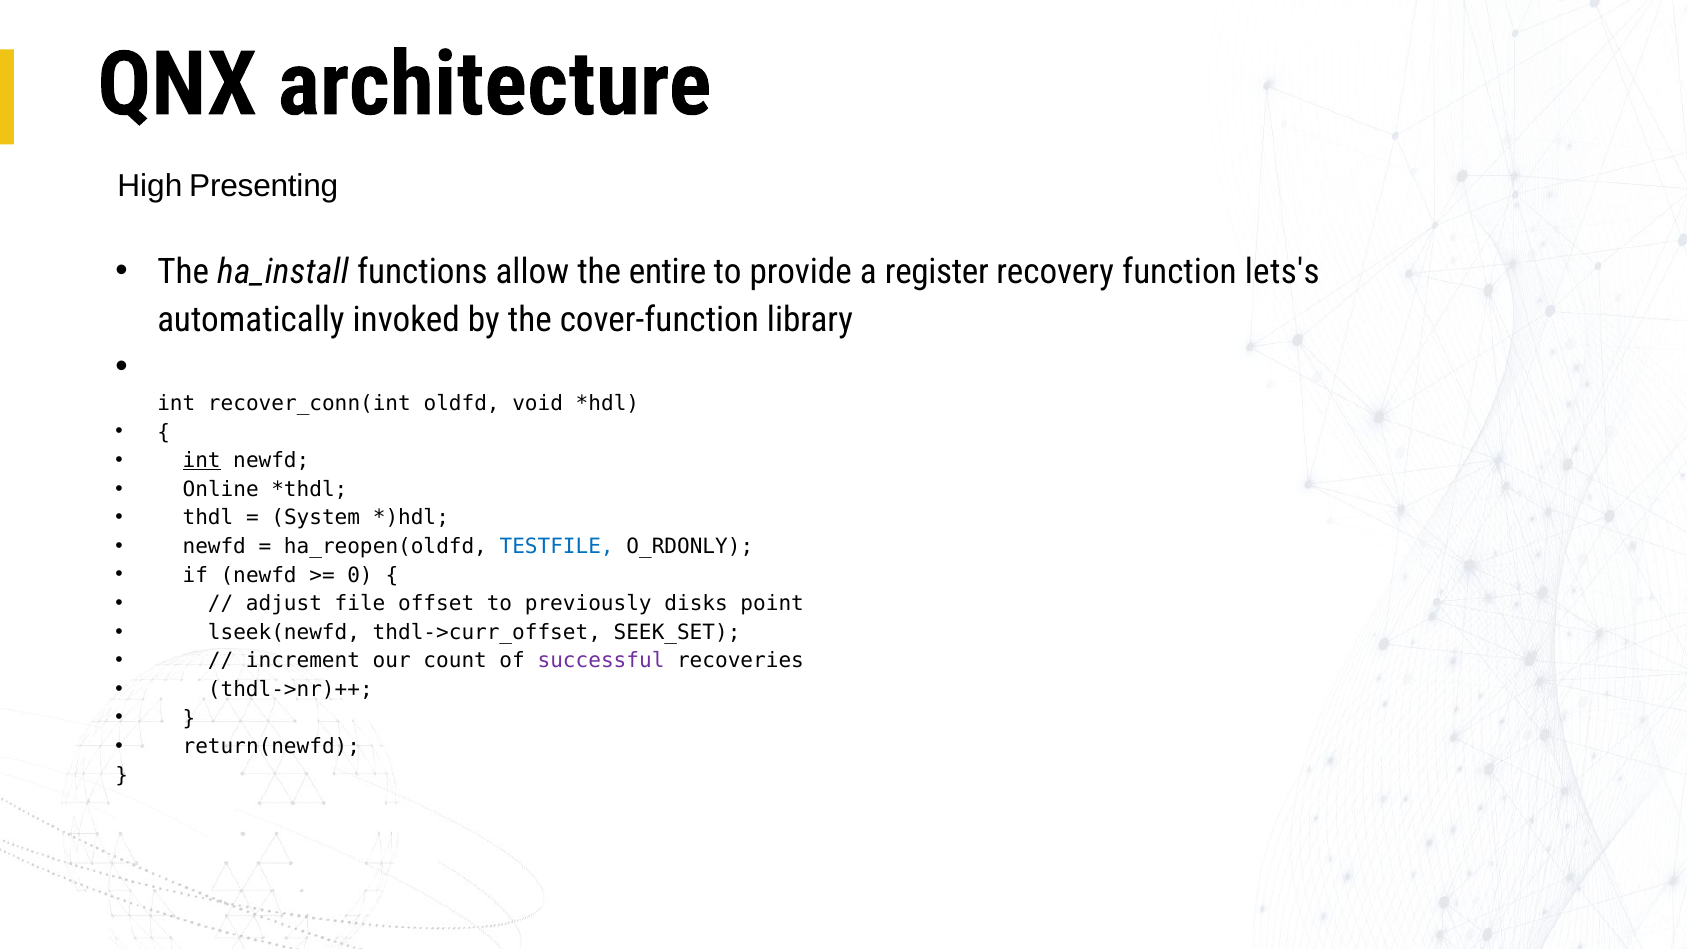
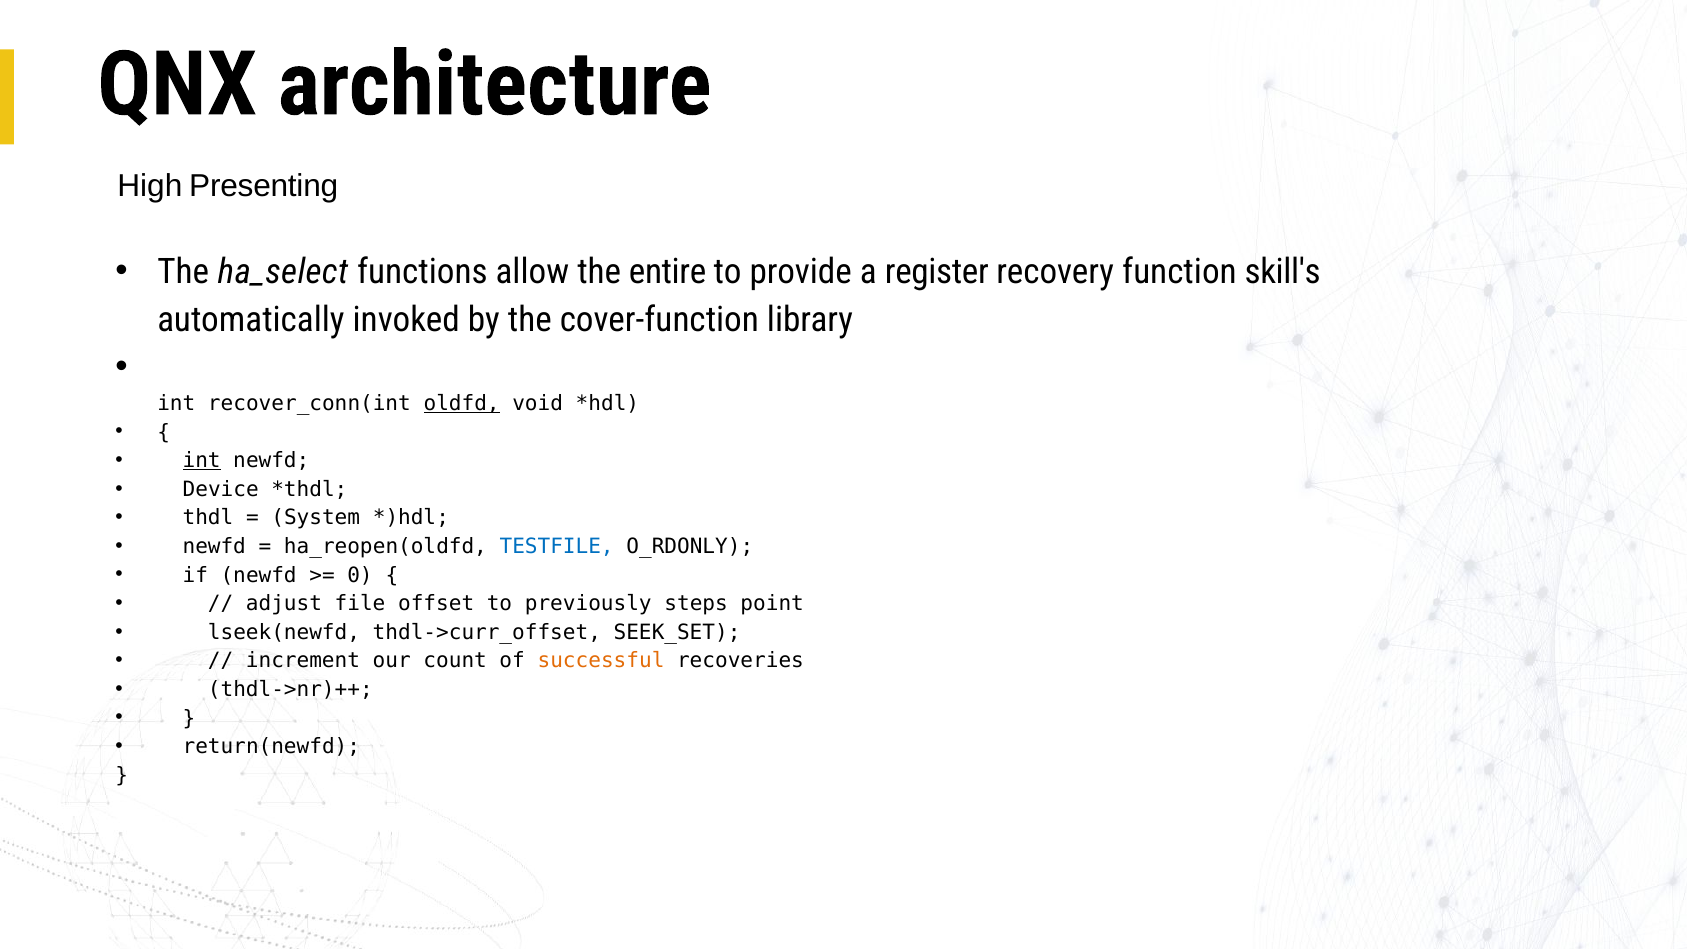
ha_install: ha_install -> ha_select
lets's: lets's -> skill's
oldfd underline: none -> present
Online: Online -> Device
disks: disks -> steps
successful colour: purple -> orange
